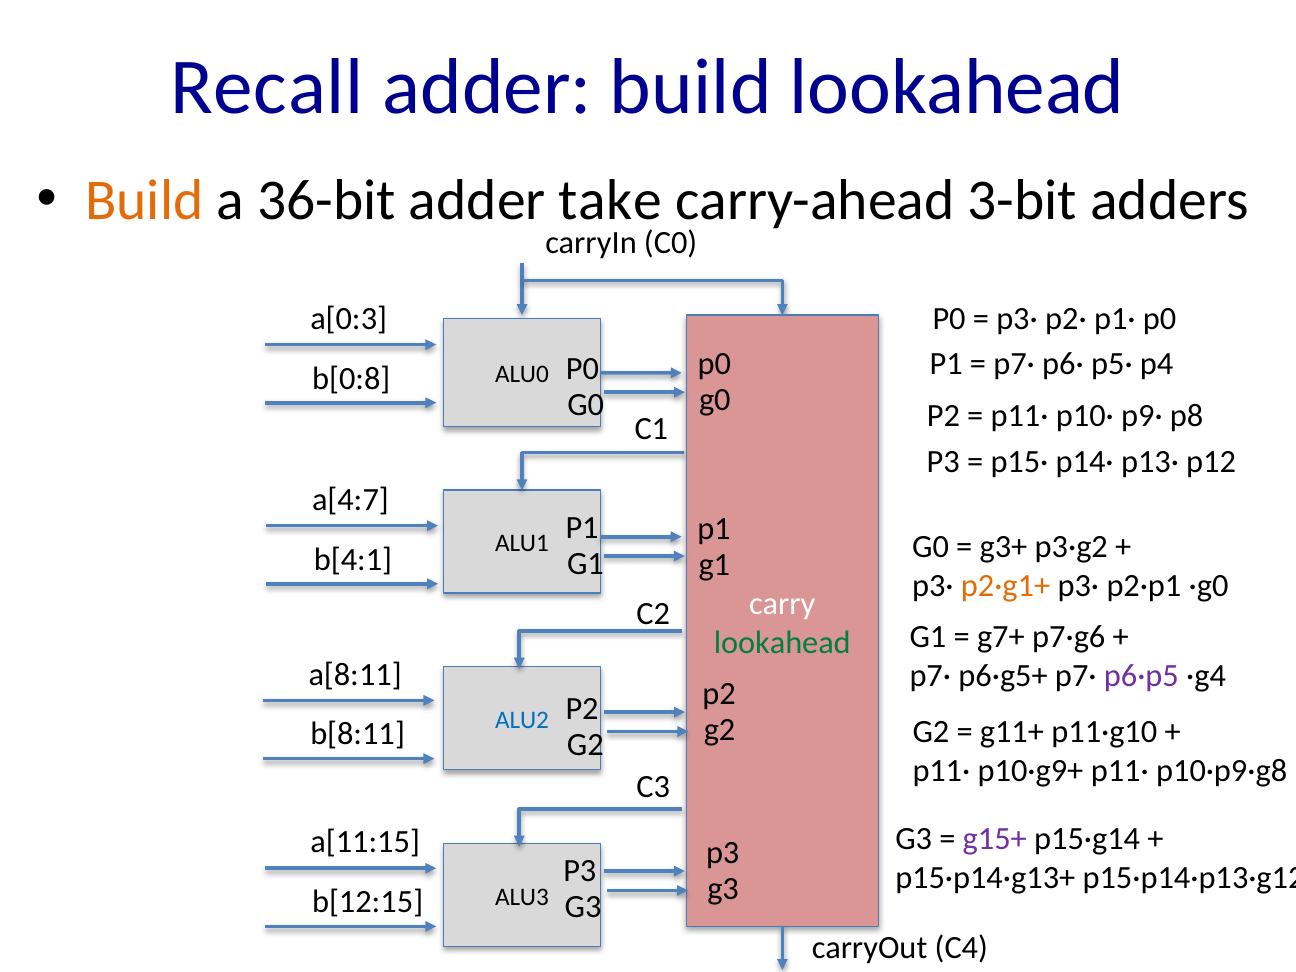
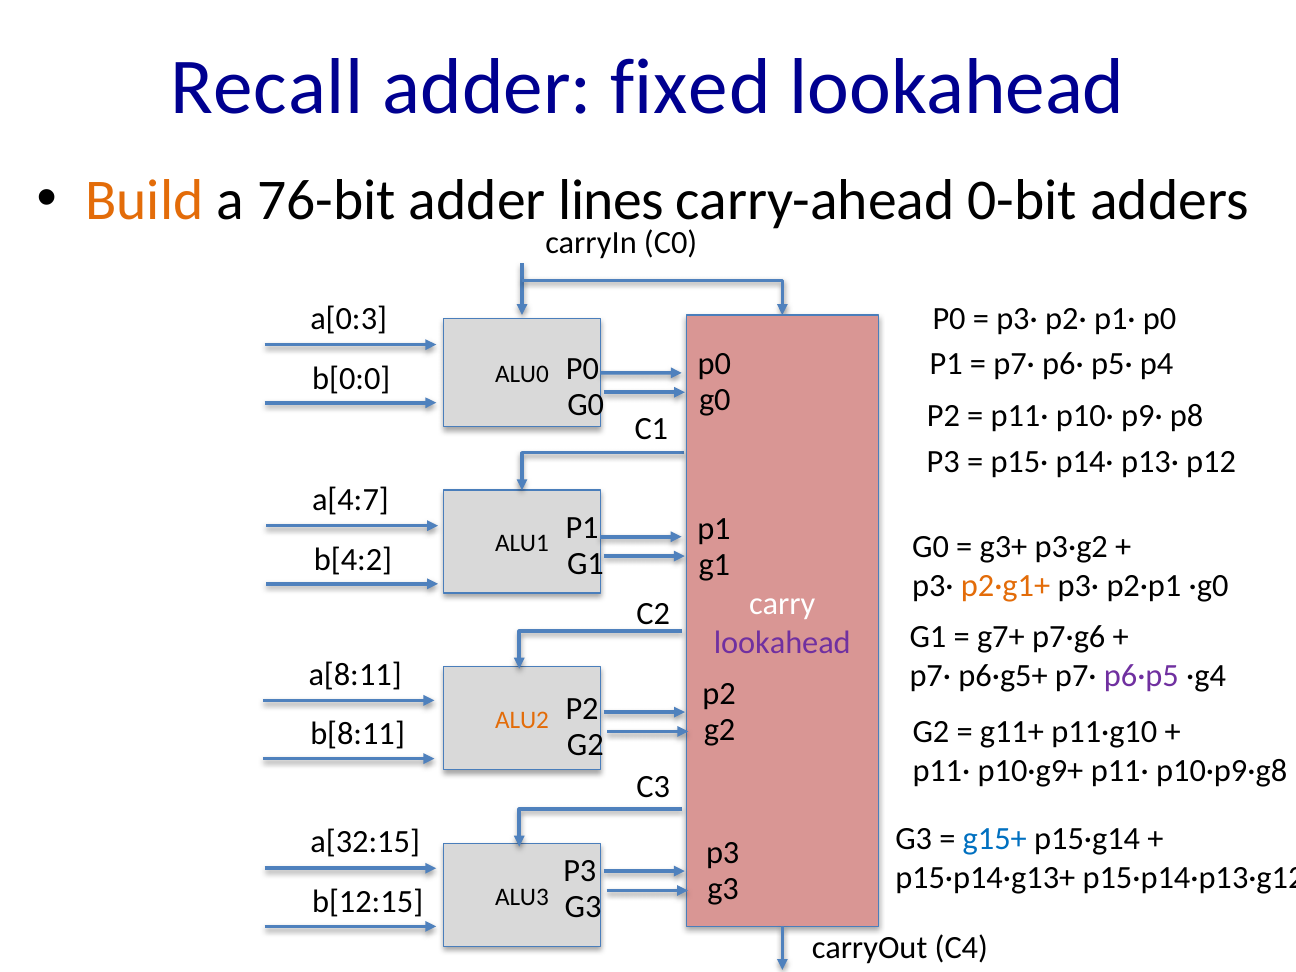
adder build: build -> fixed
36-bit: 36-bit -> 76-bit
take: take -> lines
3-bit: 3-bit -> 0-bit
b[0:8: b[0:8 -> b[0:0
b[4:1: b[4:1 -> b[4:2
lookahead at (782, 642) colour: green -> purple
ALU2 colour: blue -> orange
g15+ colour: purple -> blue
a[11:15: a[11:15 -> a[32:15
